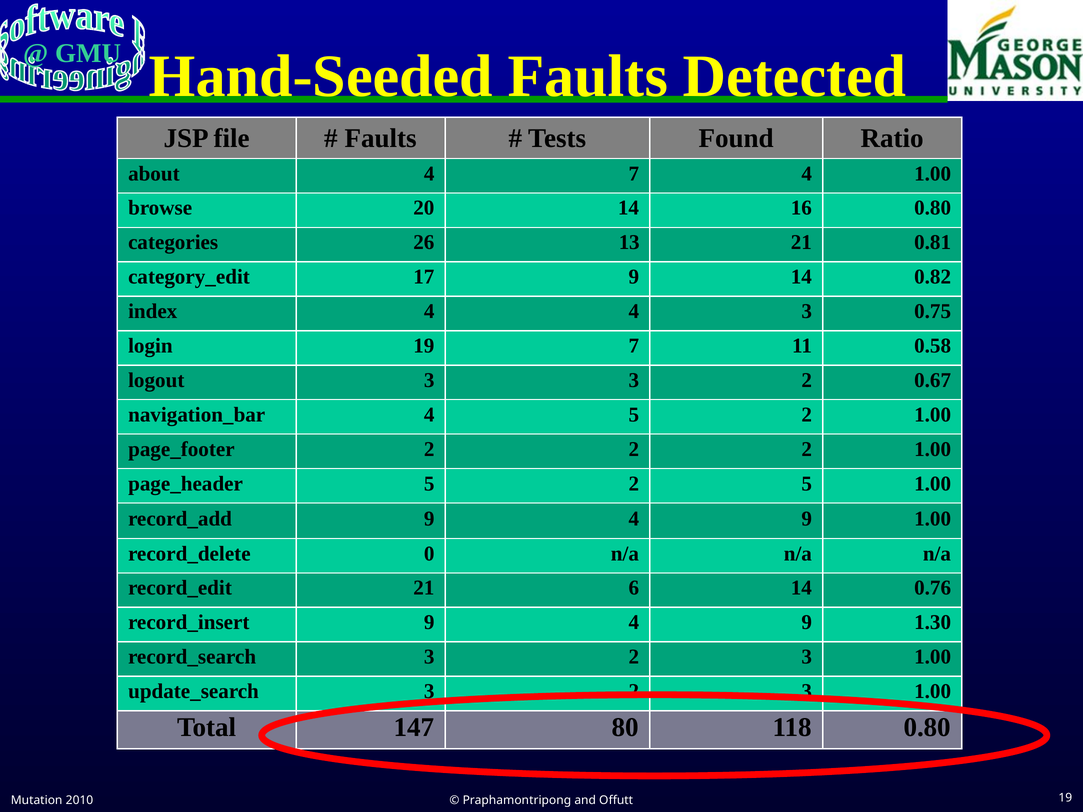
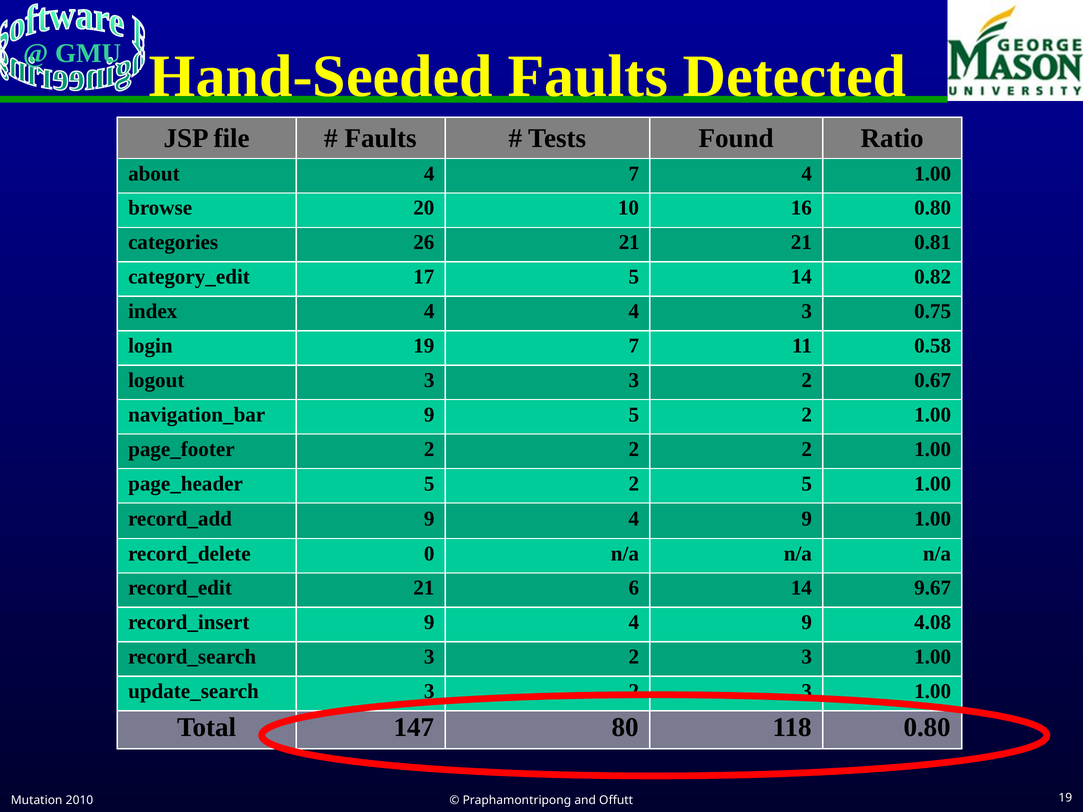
20 14: 14 -> 10
26 13: 13 -> 21
17 9: 9 -> 5
4 at (429, 415): 4 -> 9
0.76: 0.76 -> 9.67
1.30: 1.30 -> 4.08
